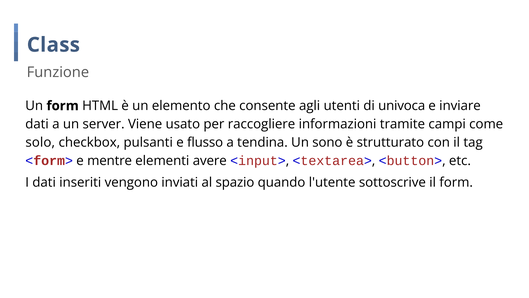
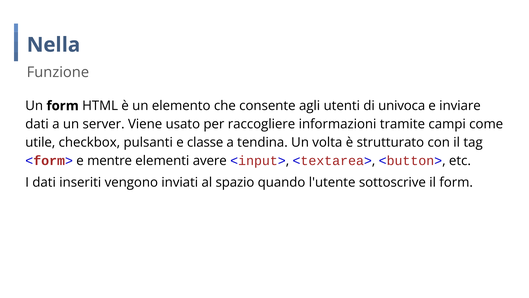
Class: Class -> Nella
solo: solo -> utile
flusso: flusso -> classe
sono: sono -> volta
